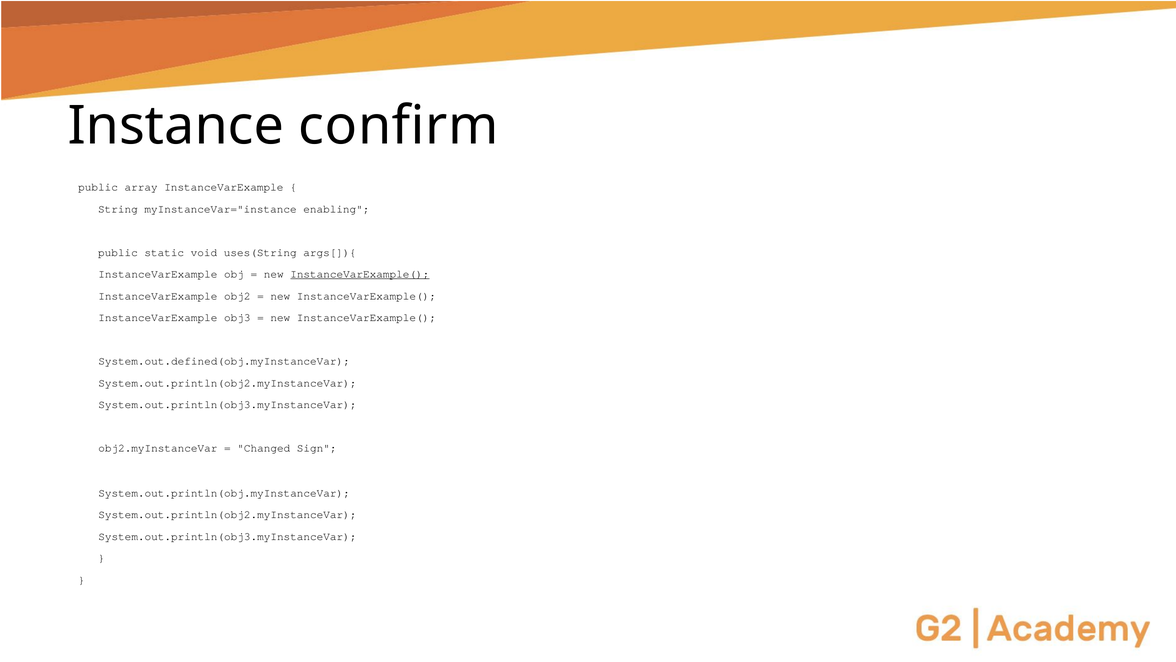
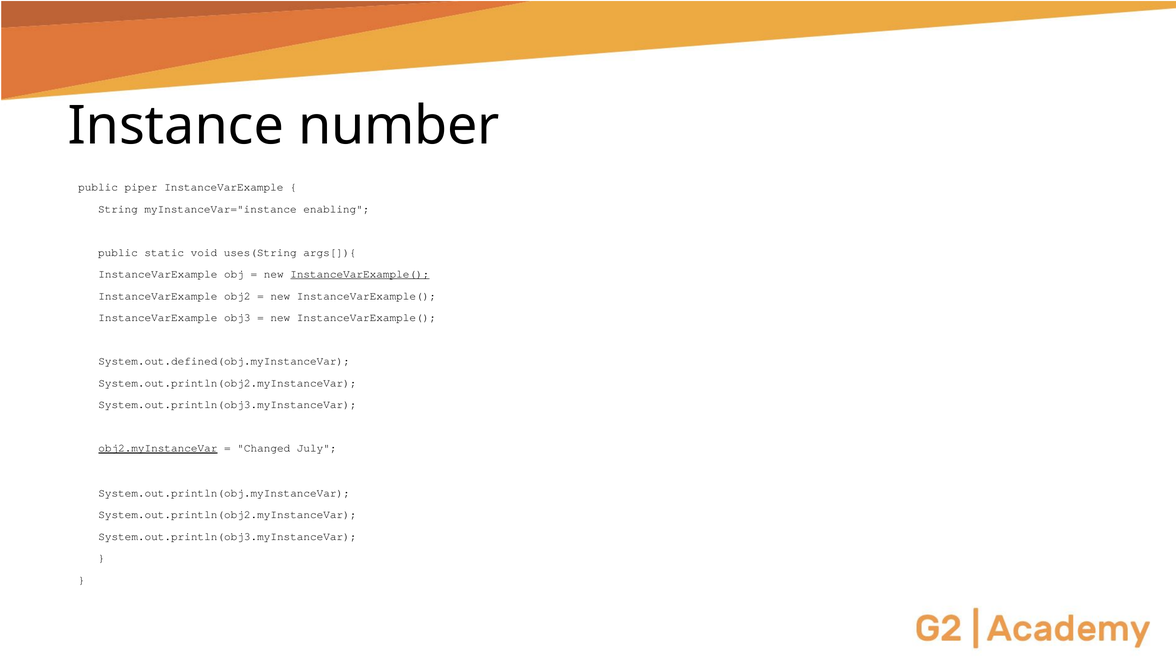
confirm: confirm -> number
array: array -> piper
obj2.myInstanceVar underline: none -> present
Sign: Sign -> July
